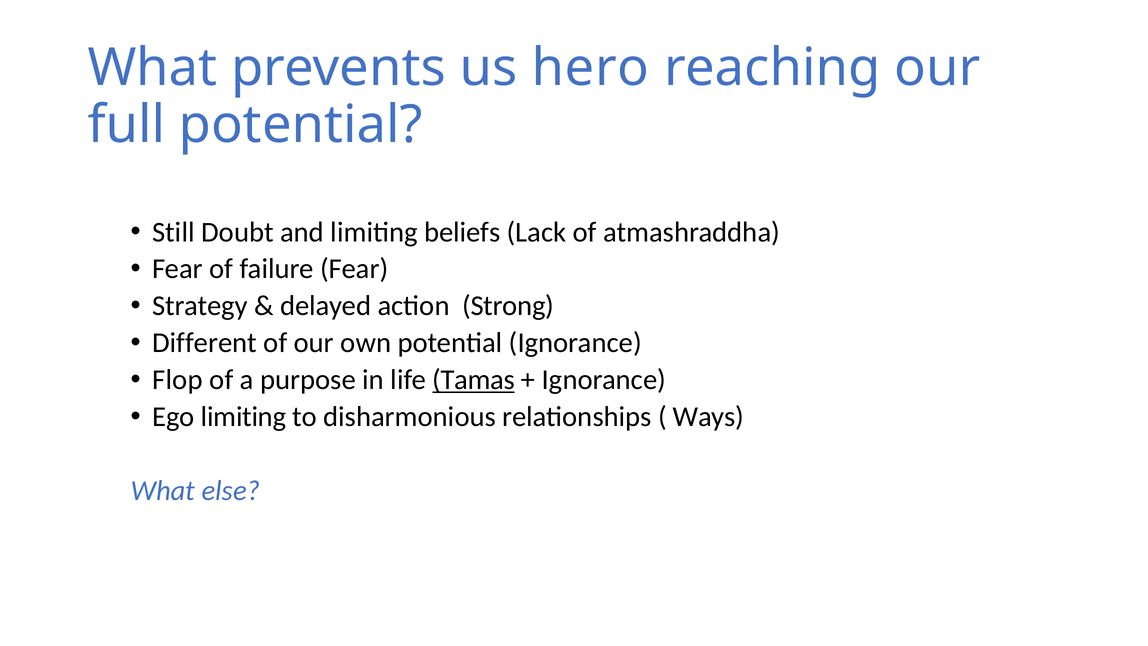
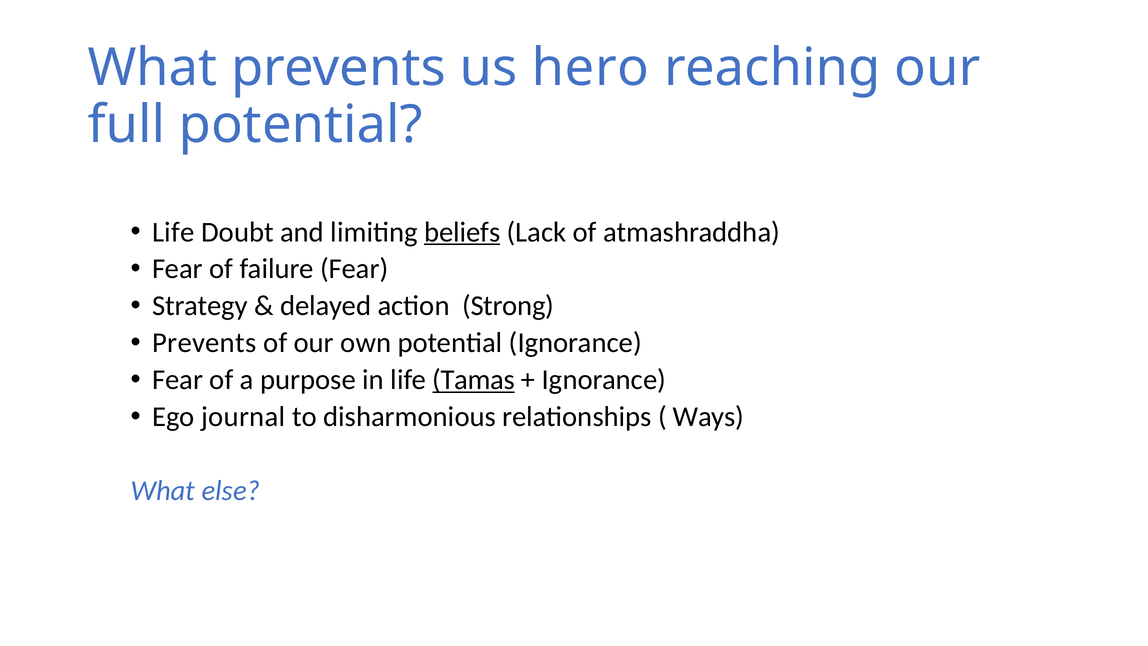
Still at (173, 232): Still -> Life
beliefs underline: none -> present
Different at (205, 343): Different -> Prevents
Flop at (177, 380): Flop -> Fear
Ego limiting: limiting -> journal
